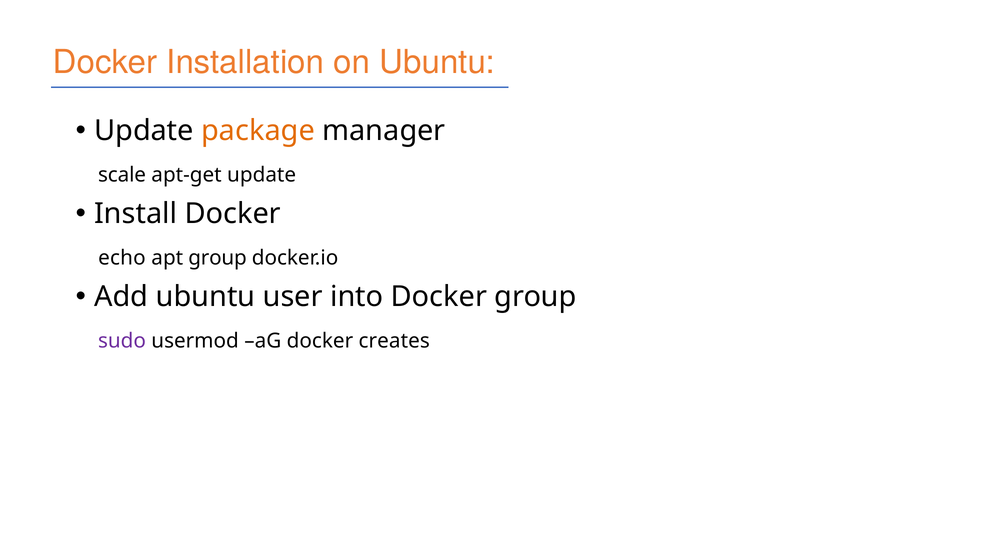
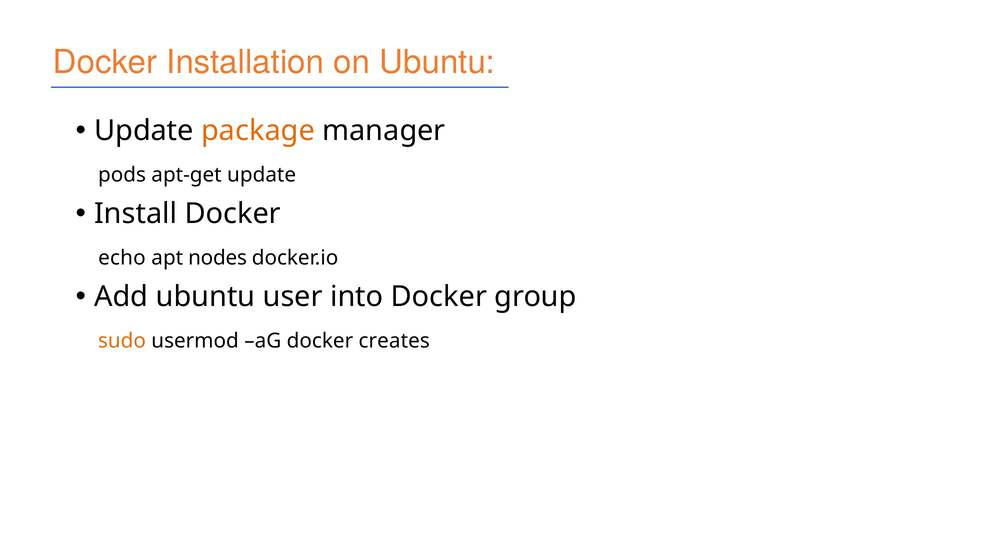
scale: scale -> pods
apt group: group -> nodes
sudo colour: purple -> orange
